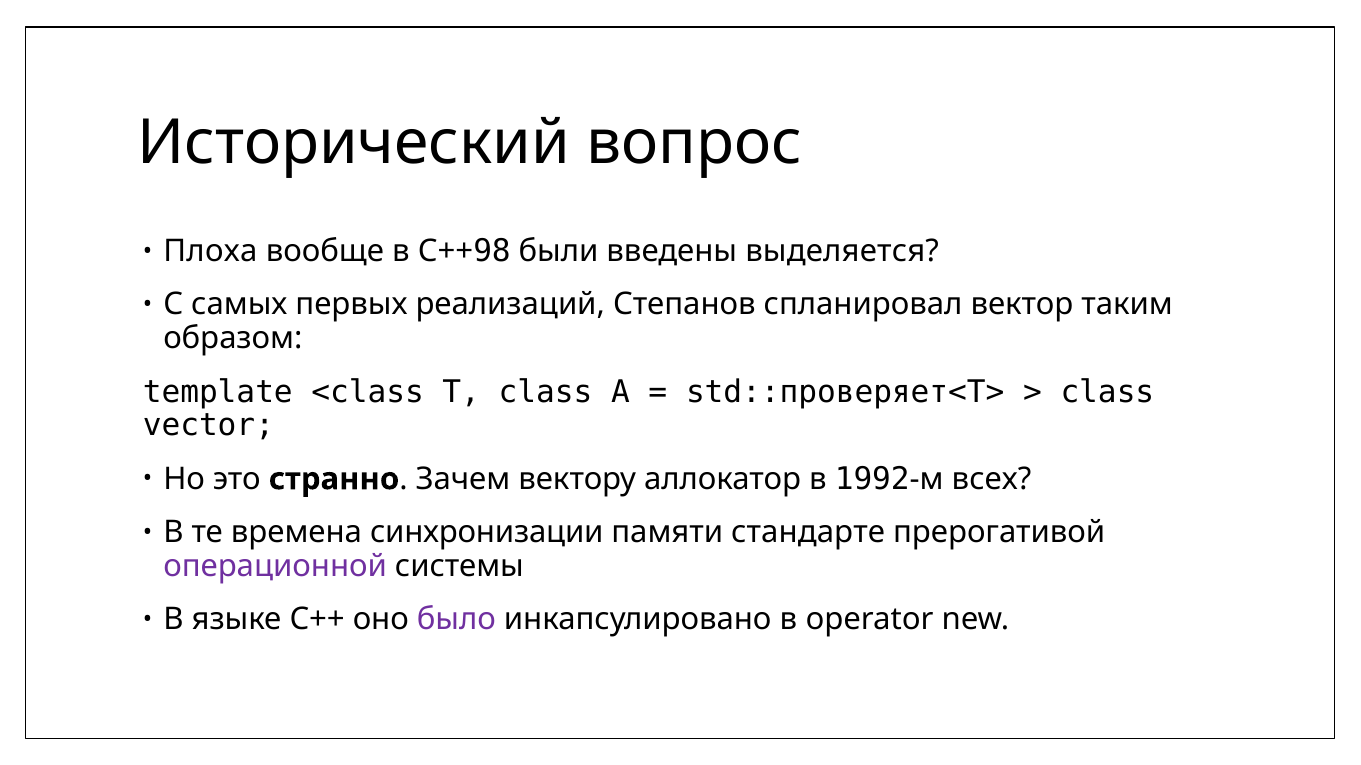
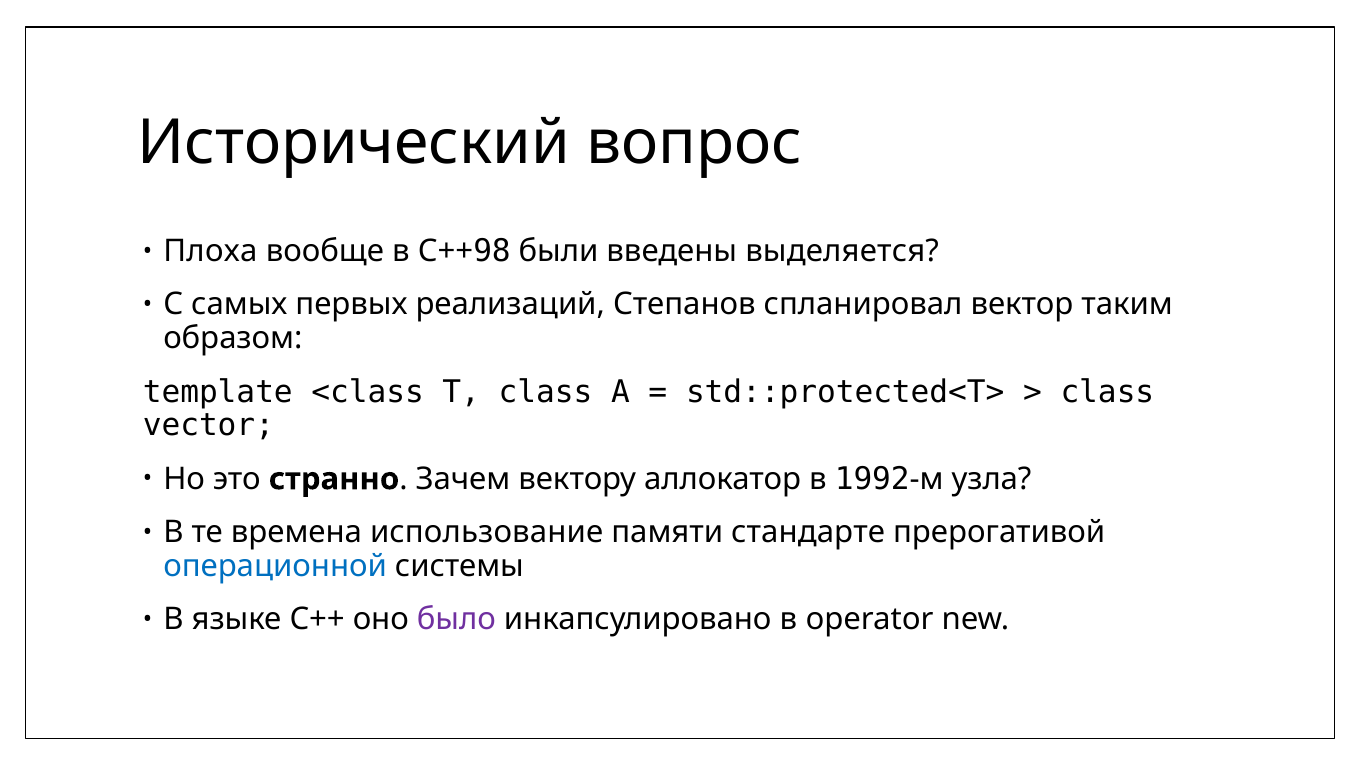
std::проверяет<T>: std::проверяет<T> -> std::protected<T>
всех: всех -> узла
синхронизации: синхронизации -> использование
операционной colour: purple -> blue
